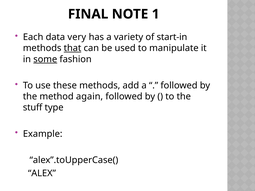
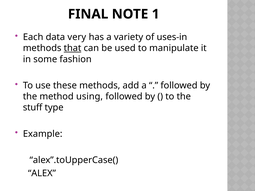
start-in: start-in -> uses-in
some underline: present -> none
again: again -> using
